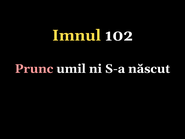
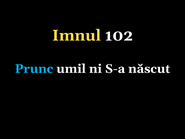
Prunc colour: pink -> light blue
